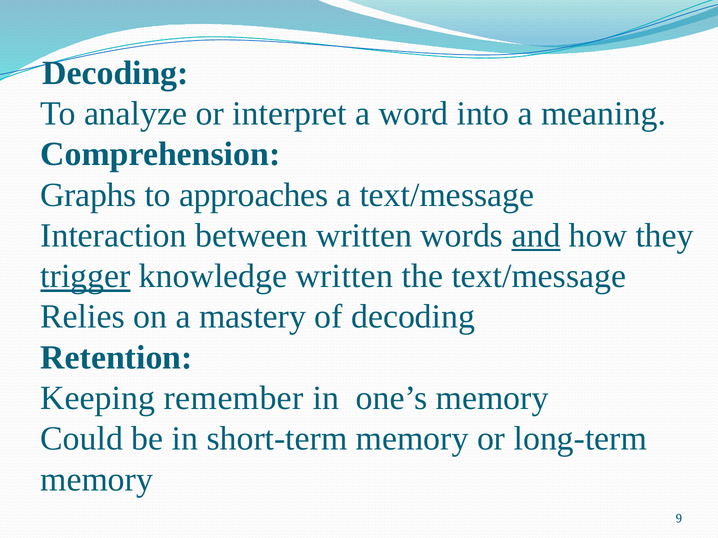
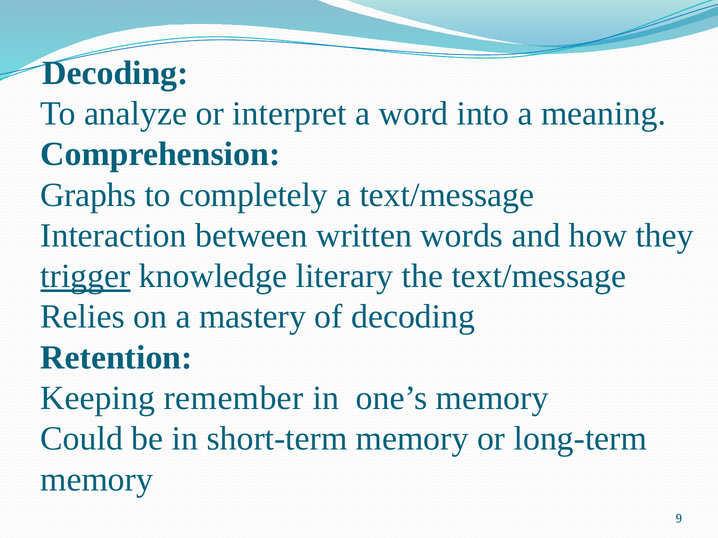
approaches: approaches -> completely
and underline: present -> none
knowledge written: written -> literary
